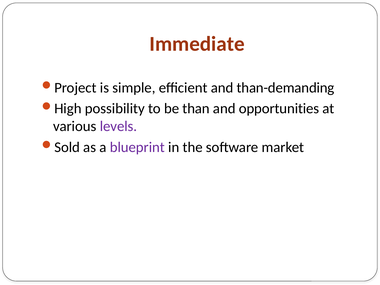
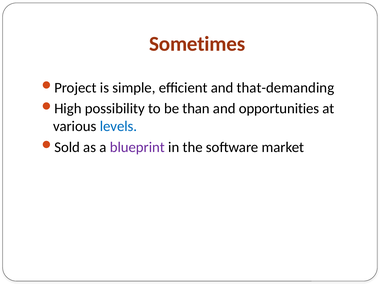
Immediate: Immediate -> Sometimes
than-demanding: than-demanding -> that-demanding
levels colour: purple -> blue
